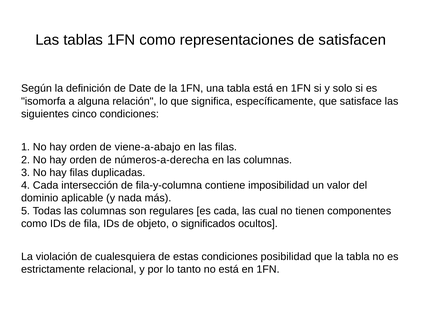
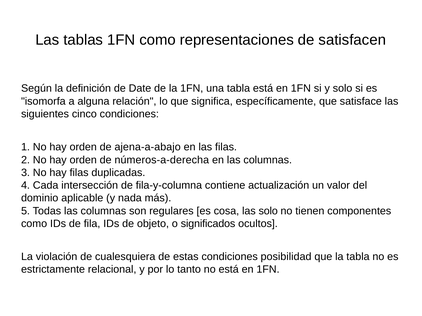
viene-a-abajo: viene-a-abajo -> ajena-a-abajo
imposibilidad: imposibilidad -> actualización
es cada: cada -> cosa
las cual: cual -> solo
